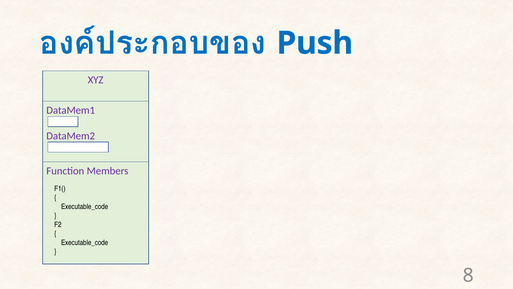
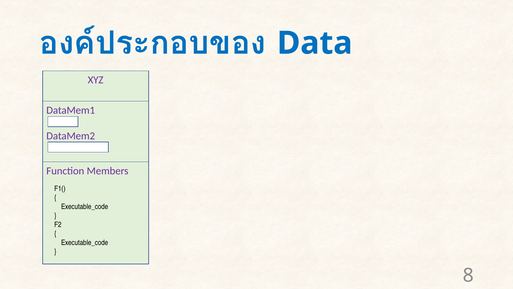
Push: Push -> Data
